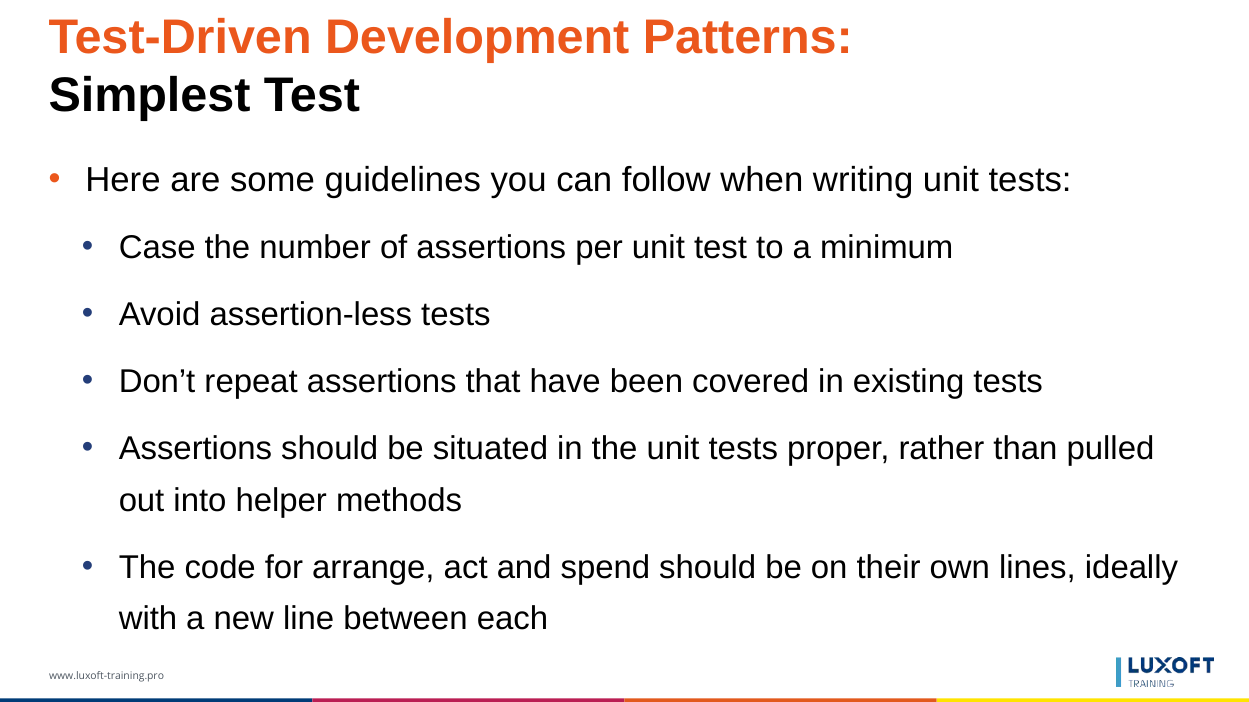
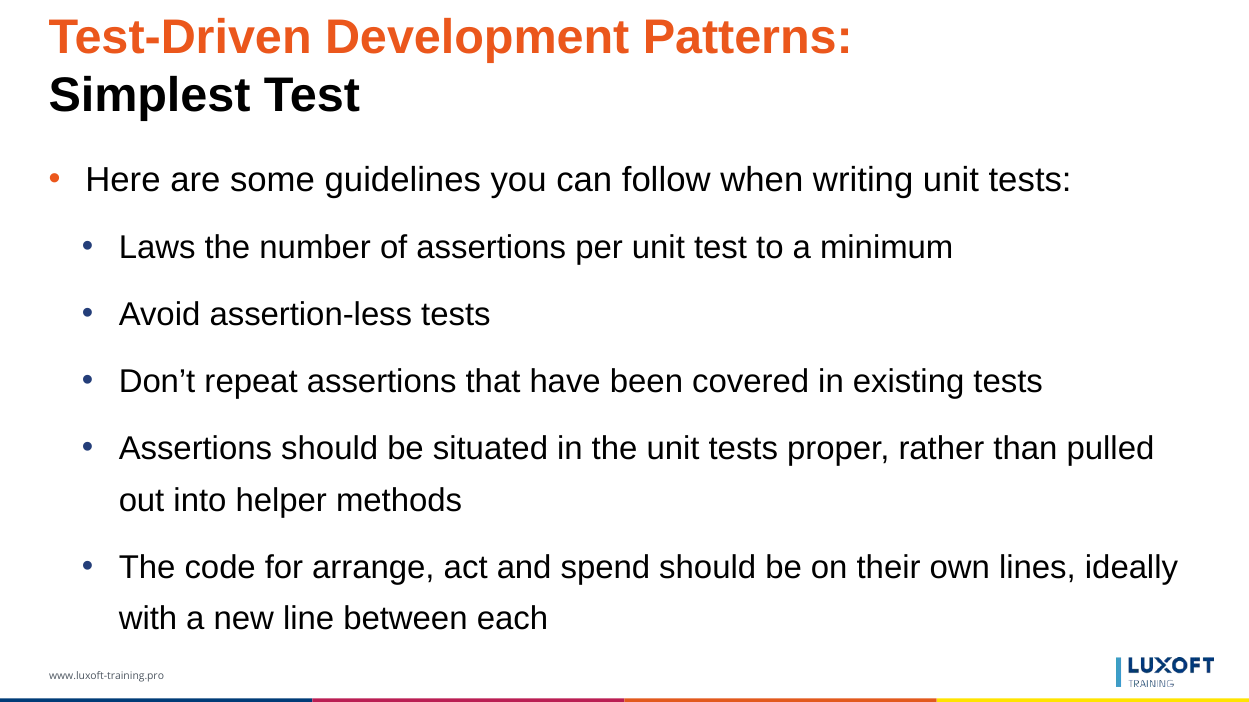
Case: Case -> Laws
